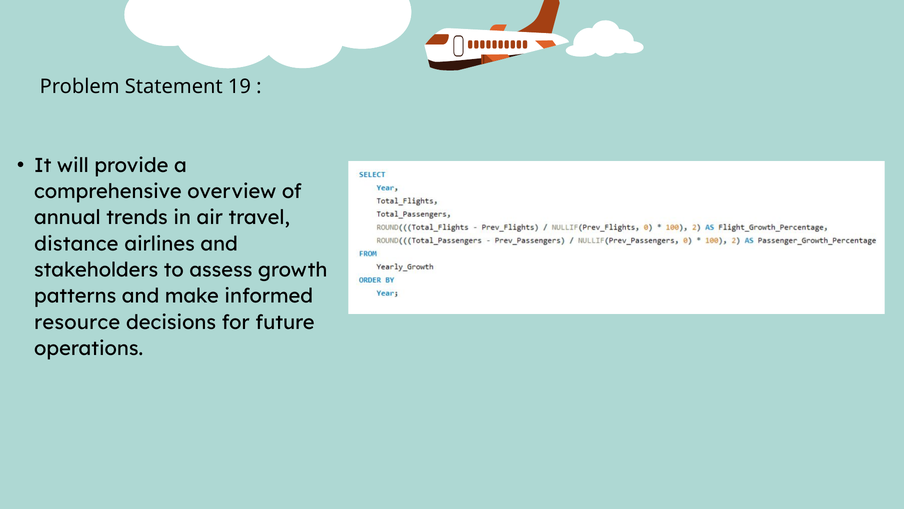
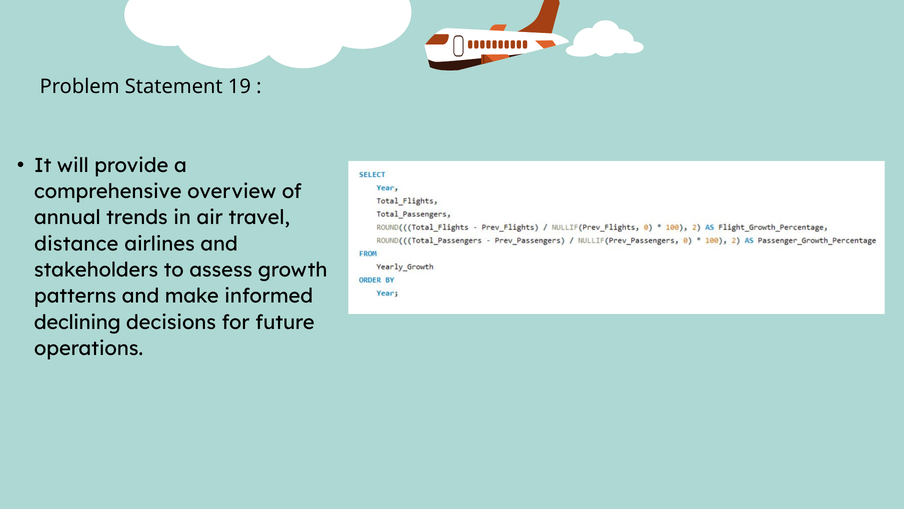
resource: resource -> declining
